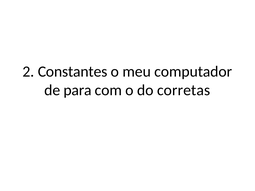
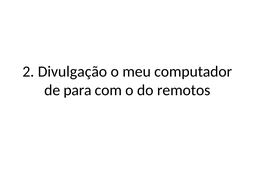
Constantes: Constantes -> Divulgação
corretas: corretas -> remotos
